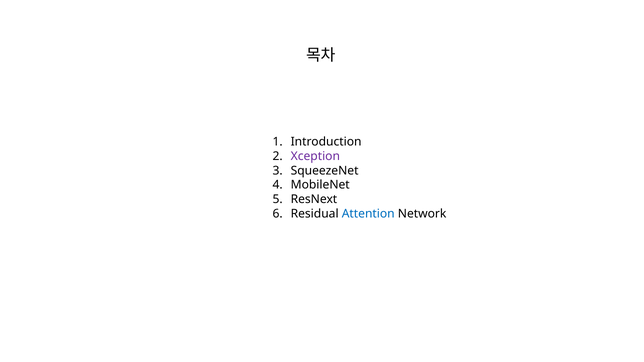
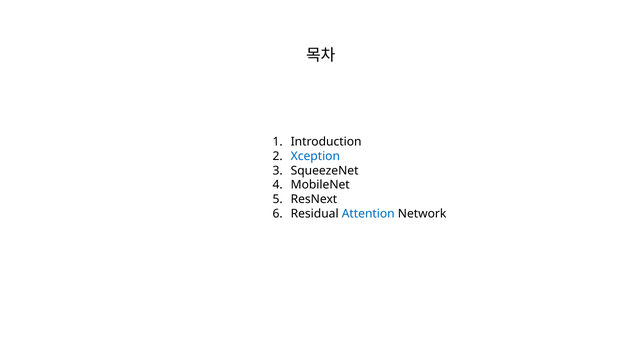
Xception colour: purple -> blue
